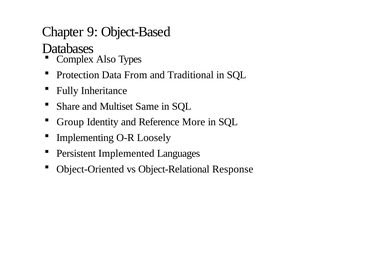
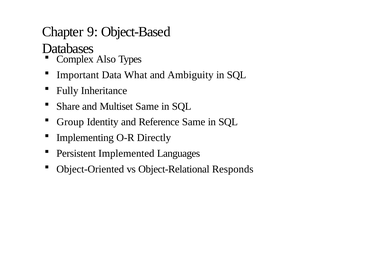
Protection: Protection -> Important
From: From -> What
Traditional: Traditional -> Ambiguity
Reference More: More -> Same
Loosely: Loosely -> Directly
Response: Response -> Responds
